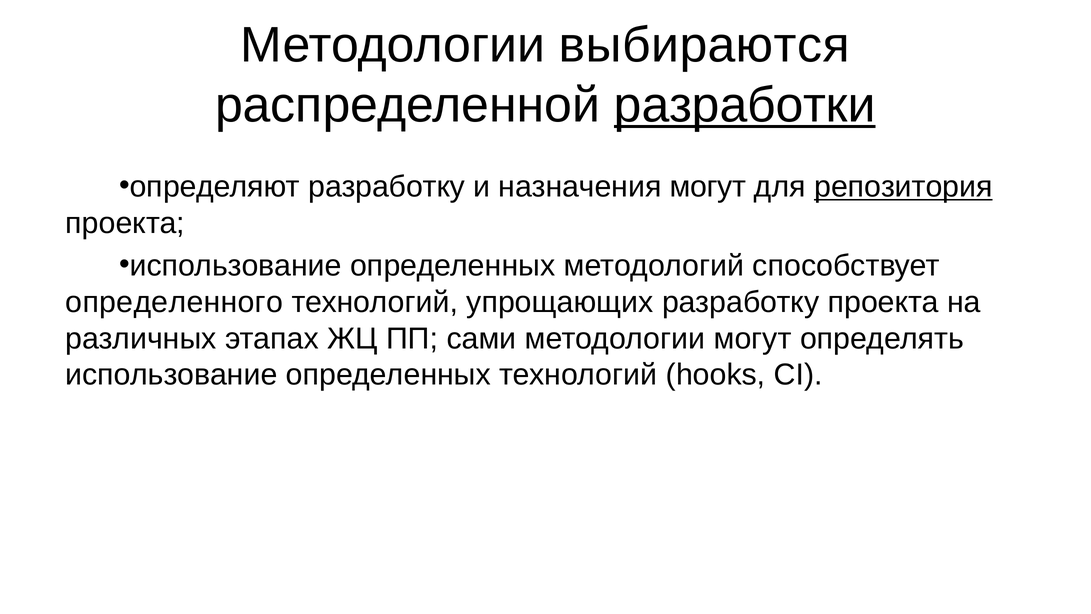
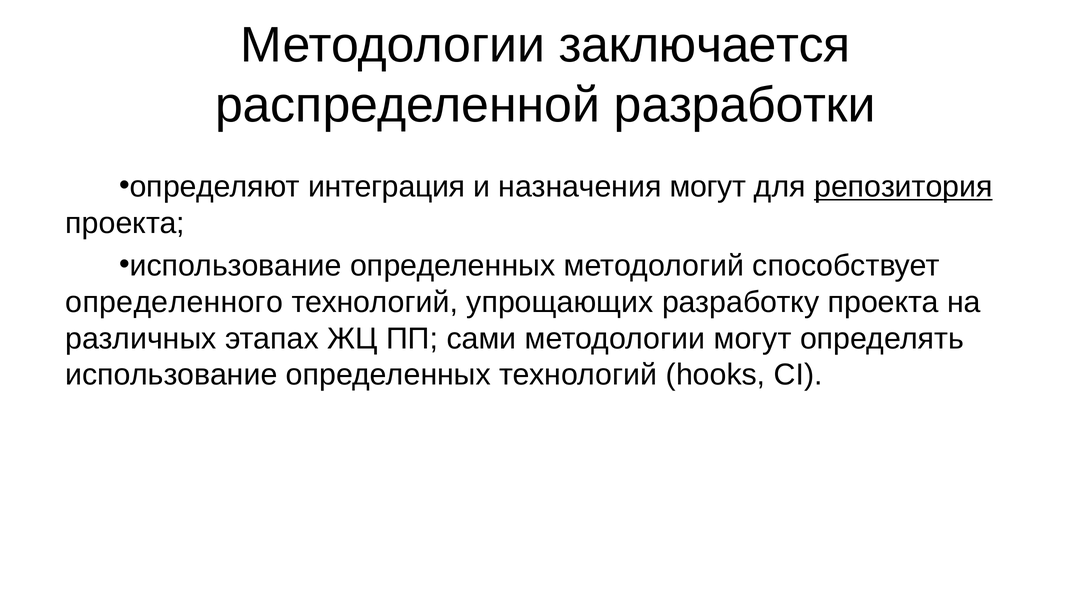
выбираются: выбираются -> заключается
разработки underline: present -> none
определяют разработку: разработку -> интеграция
